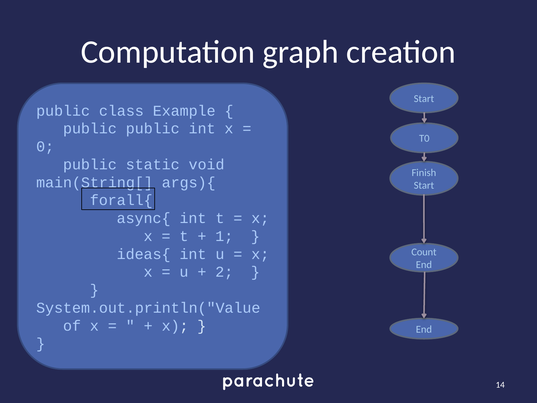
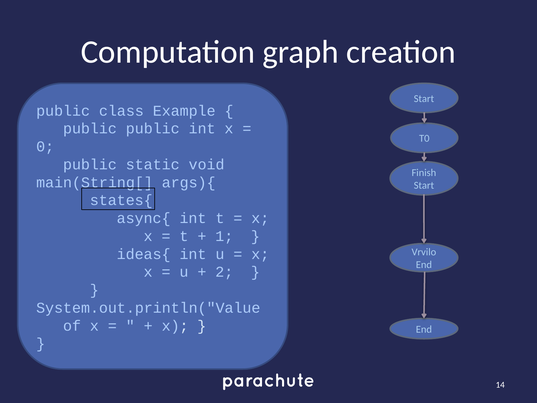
forall{: forall{ -> states{
Count: Count -> Vrvilo
